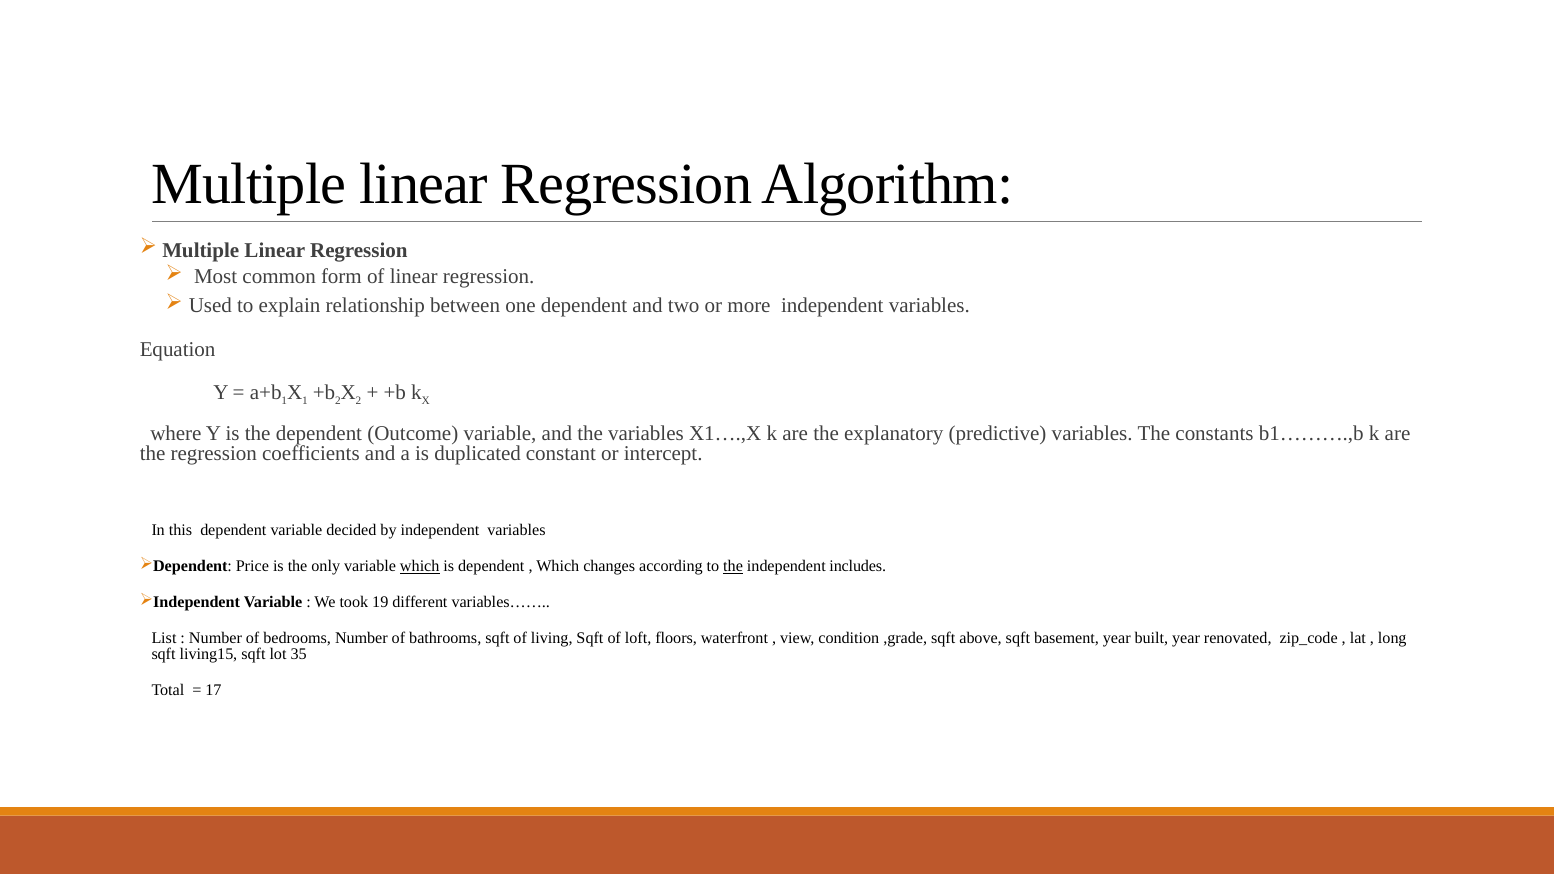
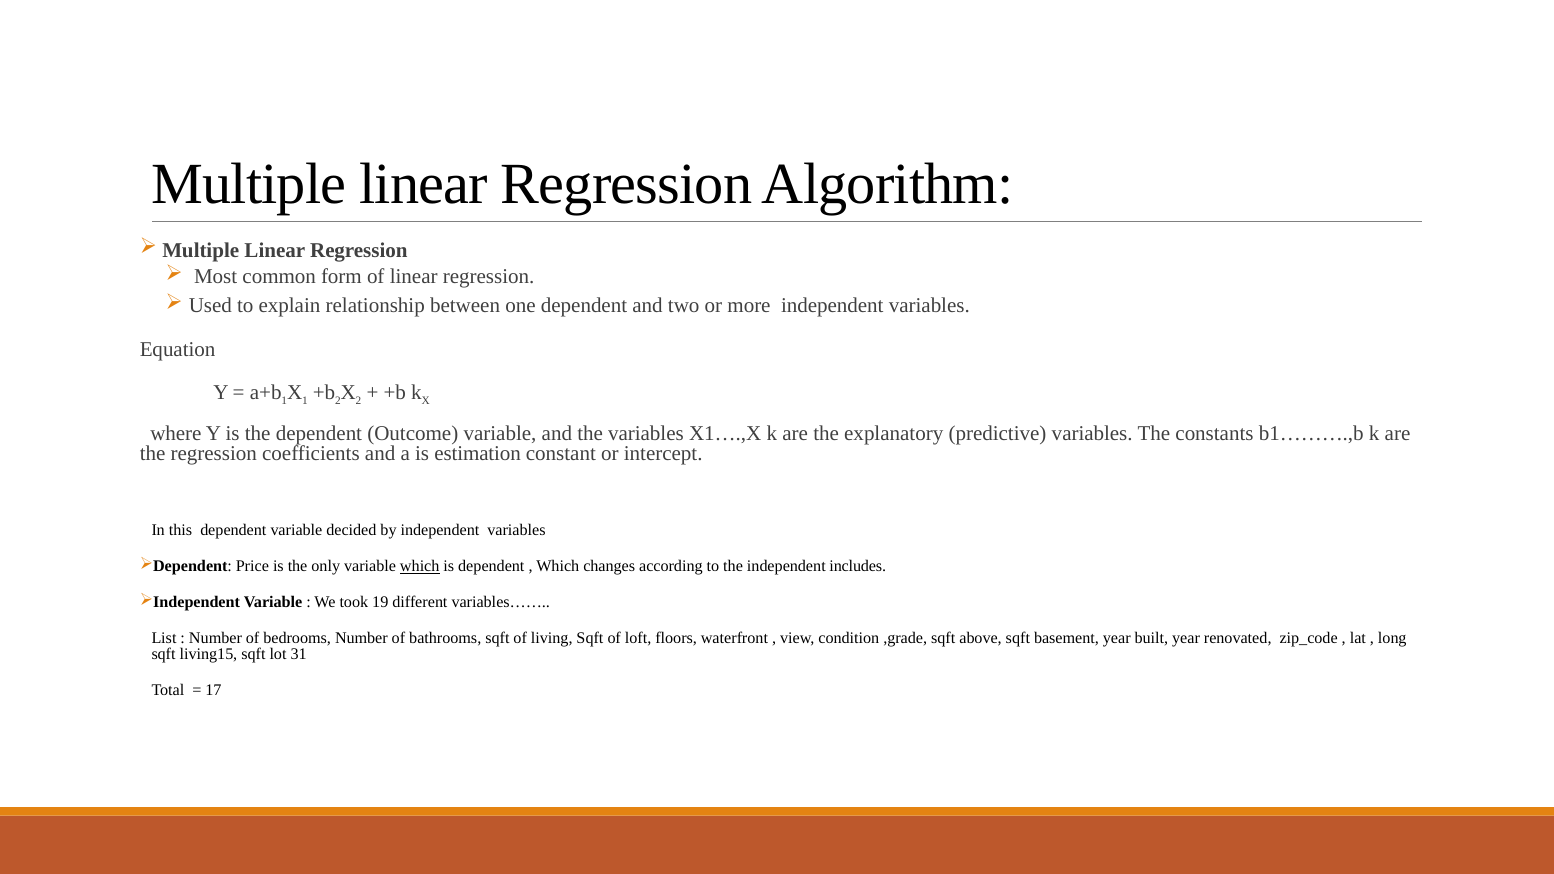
duplicated: duplicated -> estimation
the at (733, 566) underline: present -> none
35: 35 -> 31
